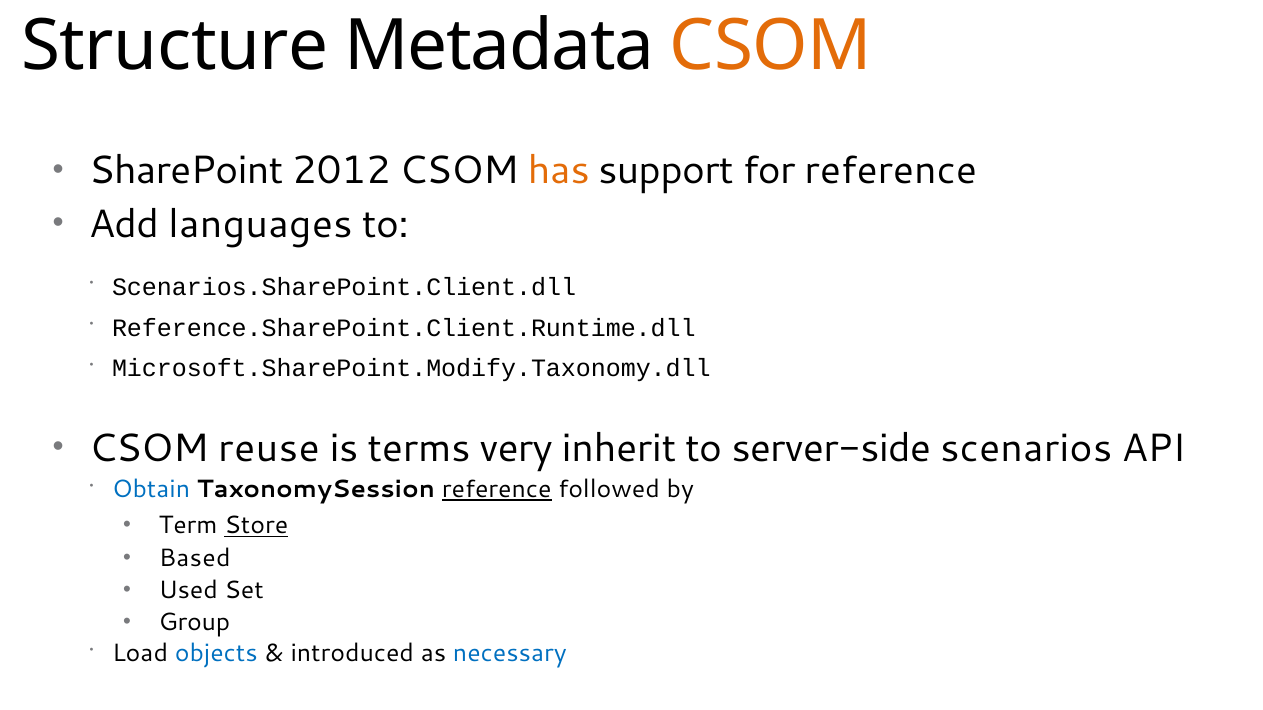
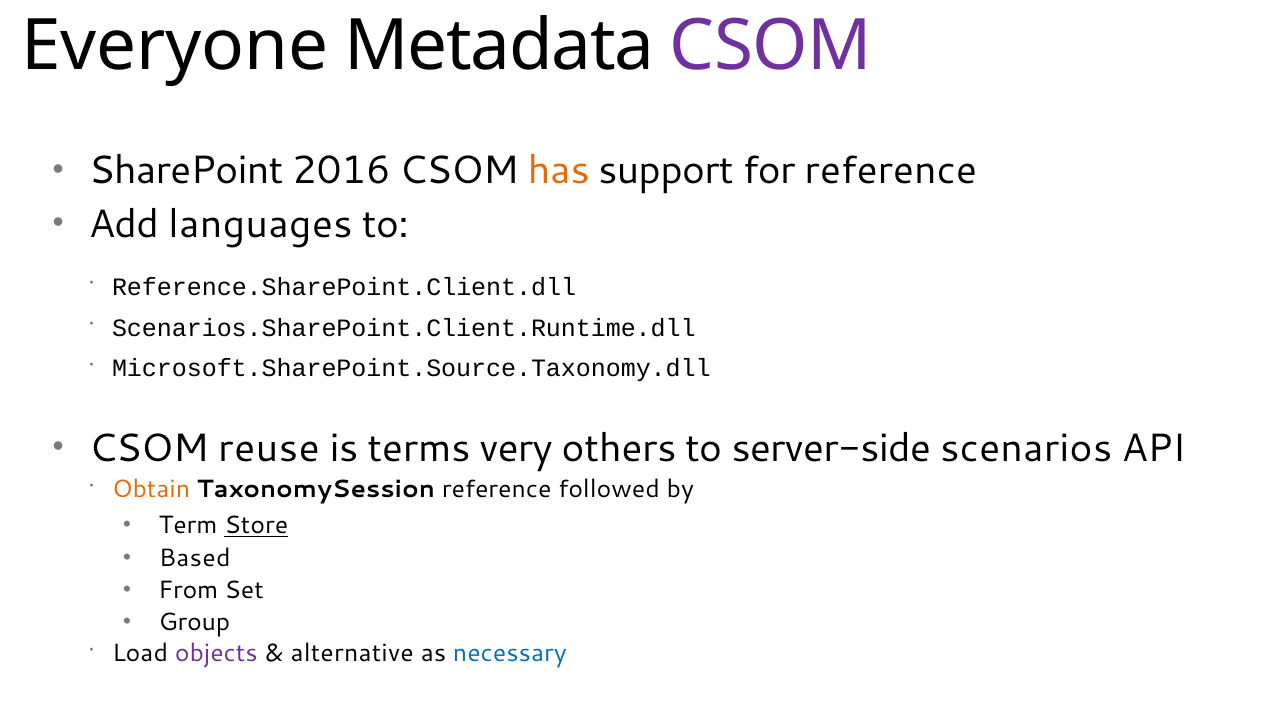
Structure: Structure -> Everyone
CSOM at (771, 46) colour: orange -> purple
2012: 2012 -> 2016
Scenarios.SharePoint.Client.dll: Scenarios.SharePoint.Client.dll -> Reference.SharePoint.Client.dll
Reference.SharePoint.Client.Runtime.dll: Reference.SharePoint.Client.Runtime.dll -> Scenarios.SharePoint.Client.Runtime.dll
Microsoft.SharePoint.Modify.Taxonomy.dll: Microsoft.SharePoint.Modify.Taxonomy.dll -> Microsoft.SharePoint.Source.Taxonomy.dll
inherit: inherit -> others
Obtain colour: blue -> orange
reference at (497, 490) underline: present -> none
Used: Used -> From
objects colour: blue -> purple
introduced: introduced -> alternative
